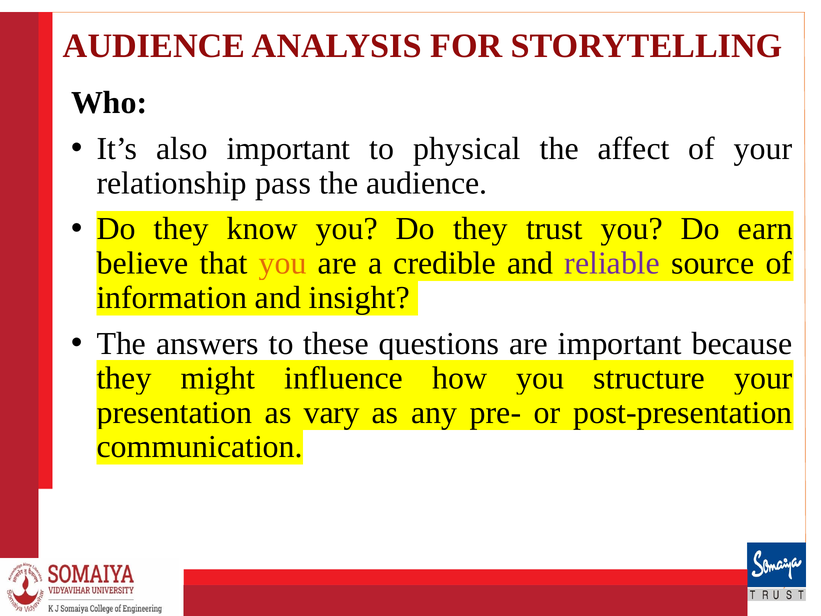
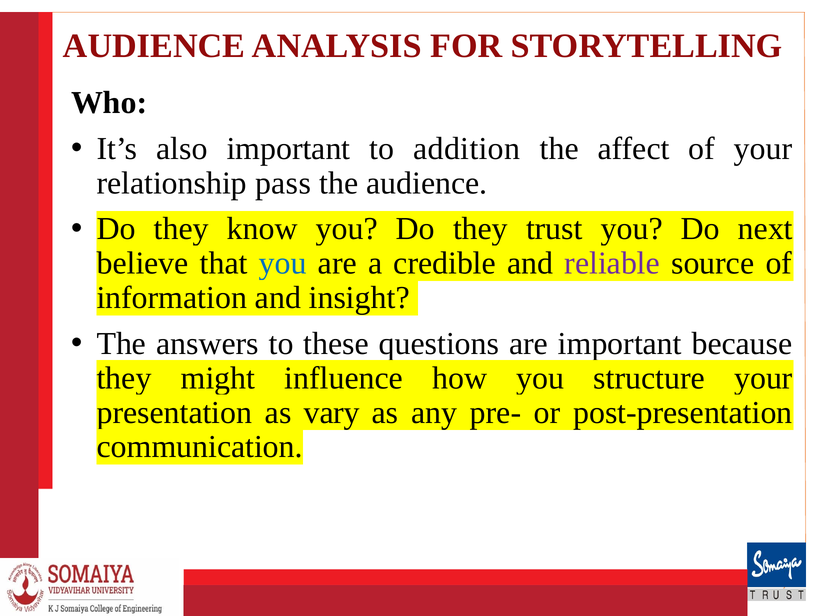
physical: physical -> addition
earn: earn -> next
you at (283, 263) colour: orange -> blue
